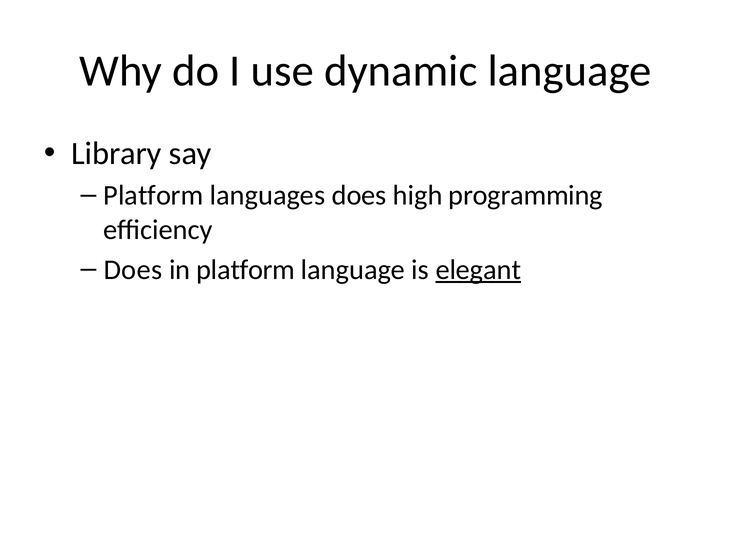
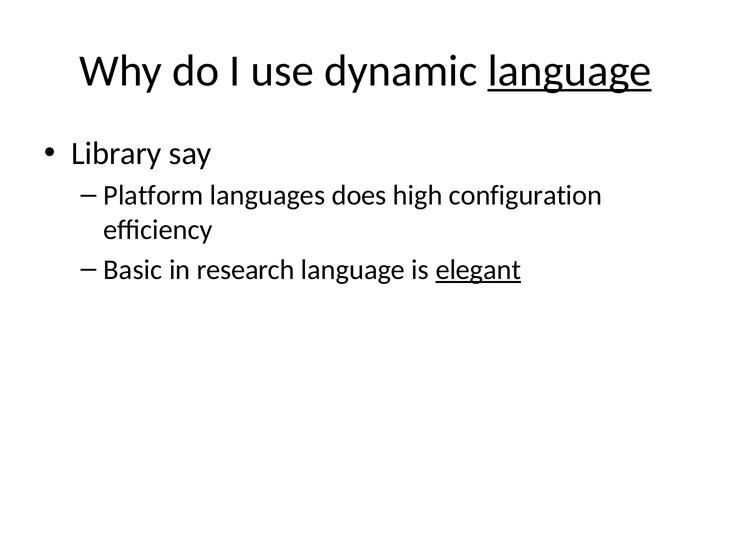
language at (570, 71) underline: none -> present
programming: programming -> configuration
Does at (133, 270): Does -> Basic
in platform: platform -> research
